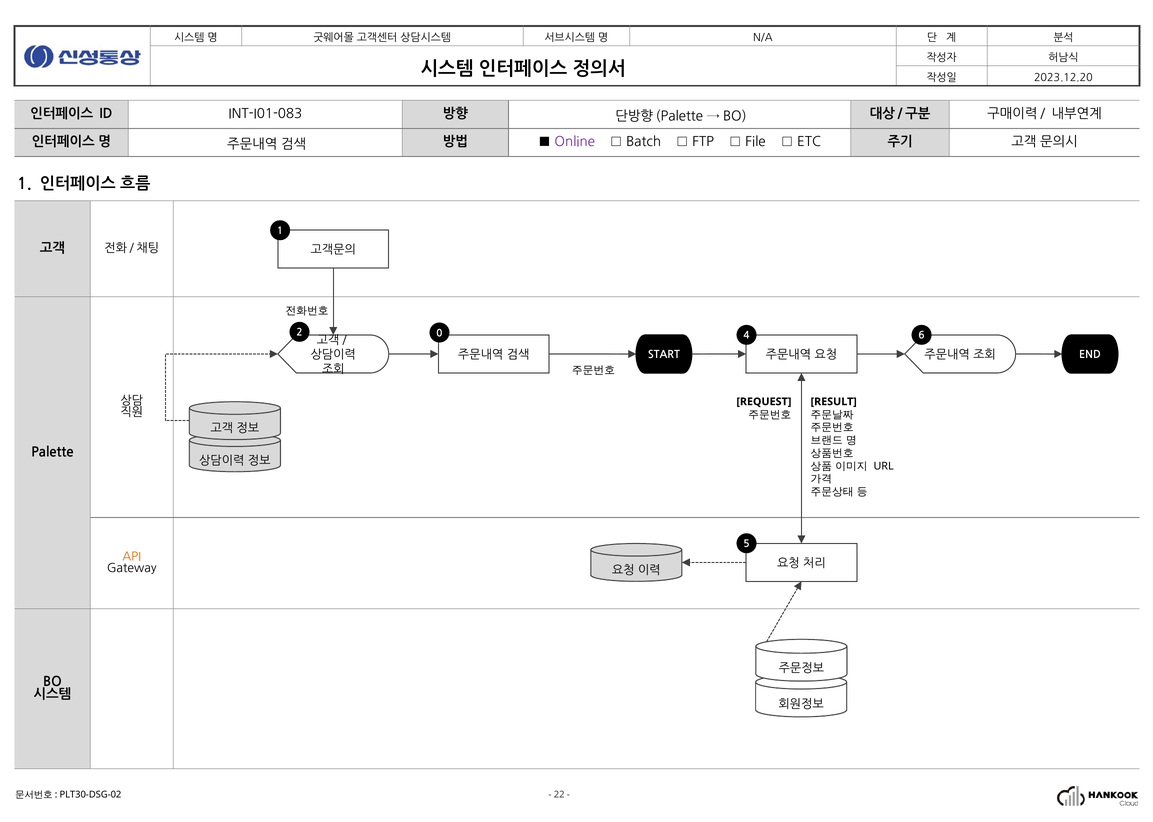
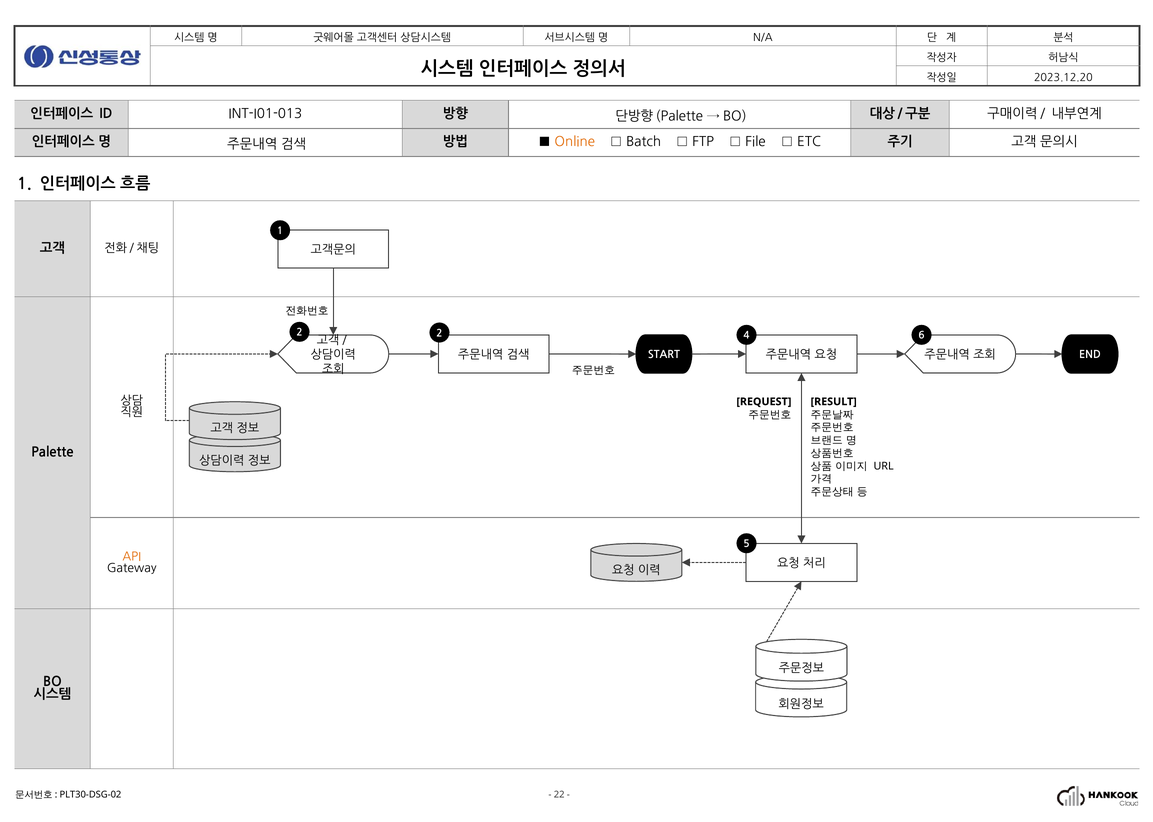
INT-I01-083: INT-I01-083 -> INT-I01-013
Online colour: purple -> orange
2 0: 0 -> 2
